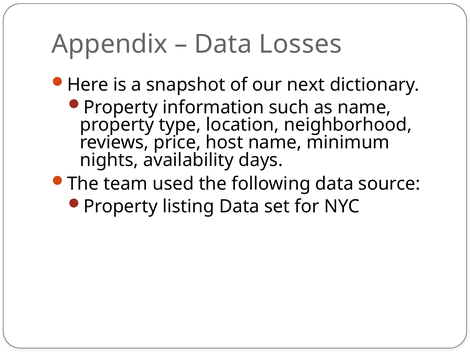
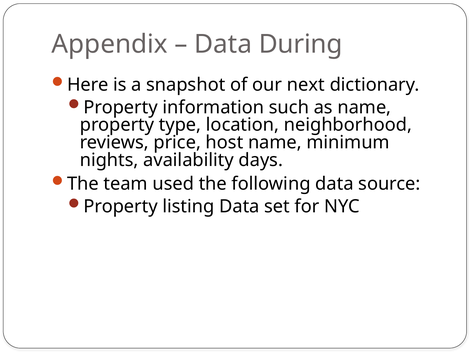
Losses: Losses -> During
